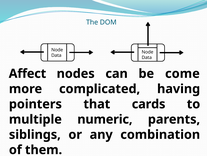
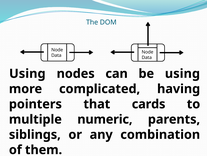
Affect at (27, 73): Affect -> Using
be come: come -> using
